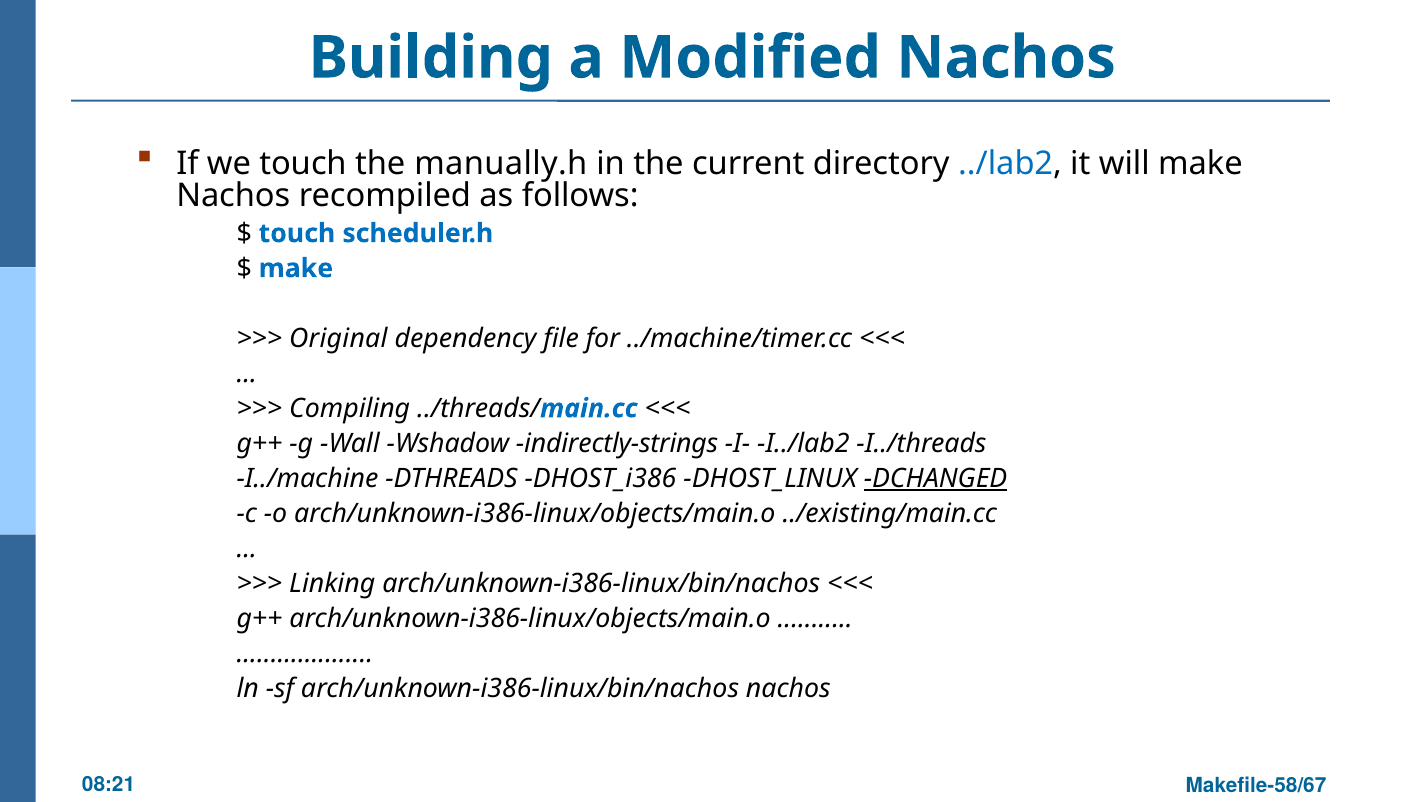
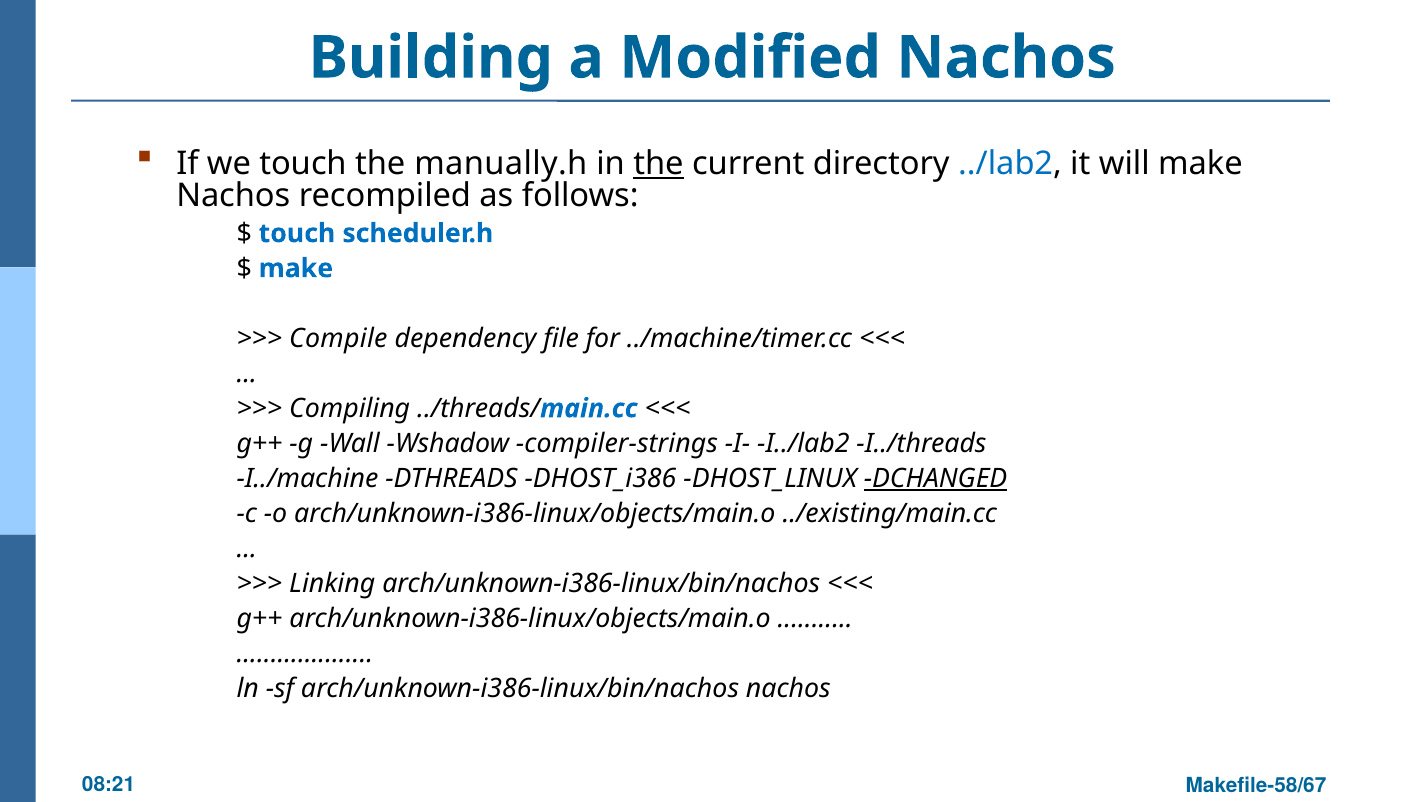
the at (658, 164) underline: none -> present
Original: Original -> Compile
indirectly-strings: indirectly-strings -> compiler-strings
